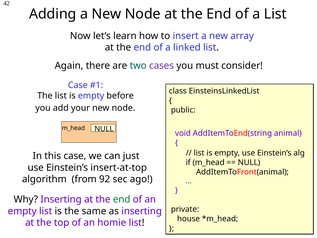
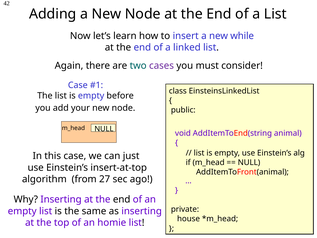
array: array -> while
92: 92 -> 27
end at (122, 199) colour: green -> black
